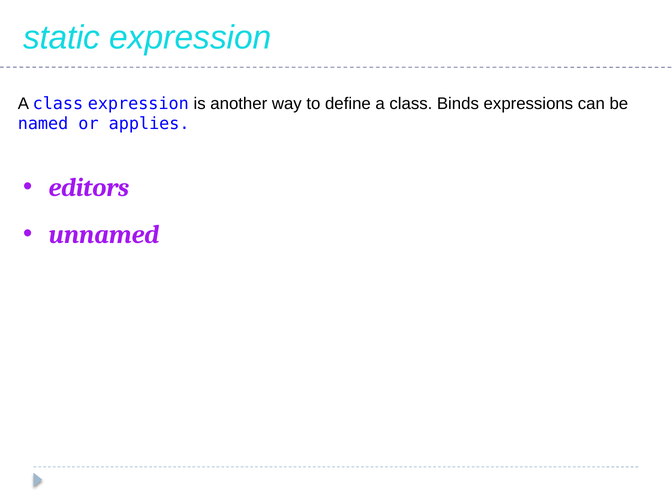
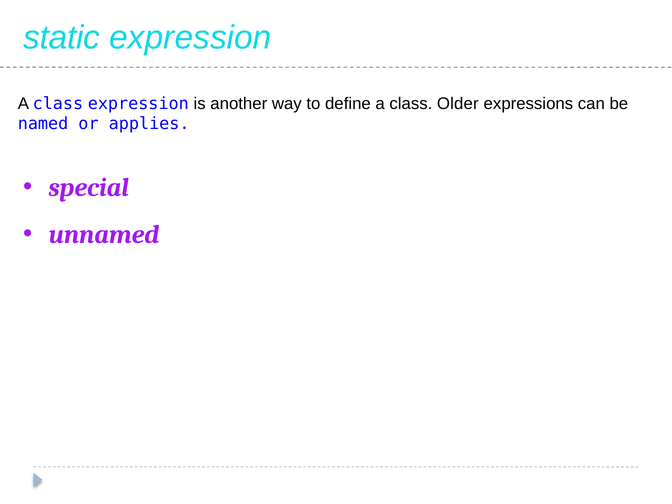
Binds: Binds -> Older
editors: editors -> special
